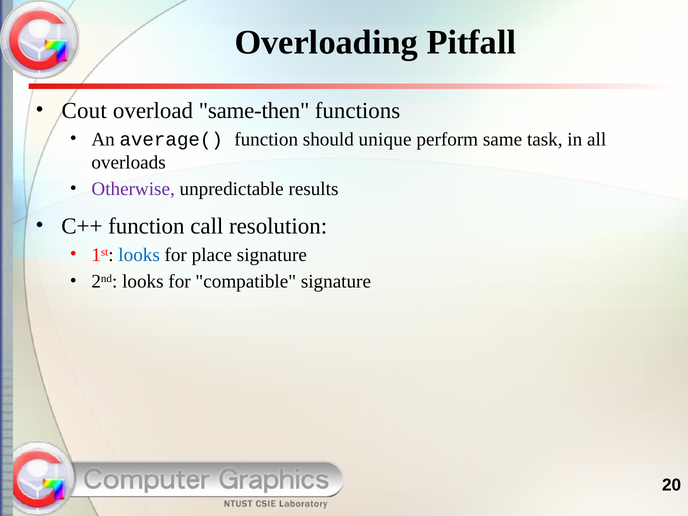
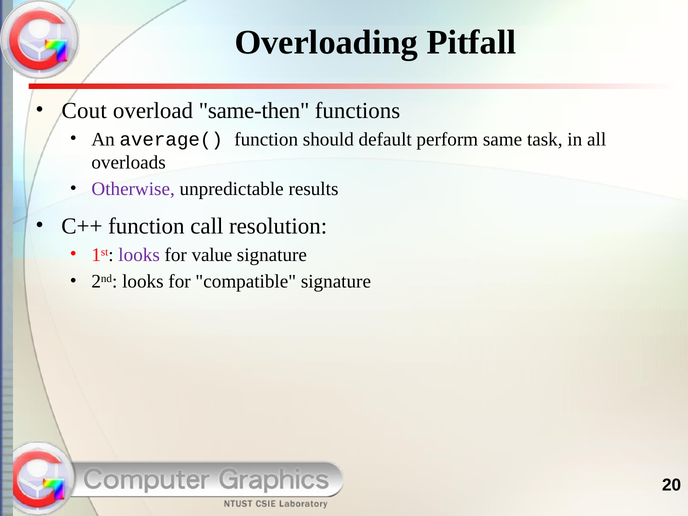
unique: unique -> default
looks at (139, 255) colour: blue -> purple
place: place -> value
